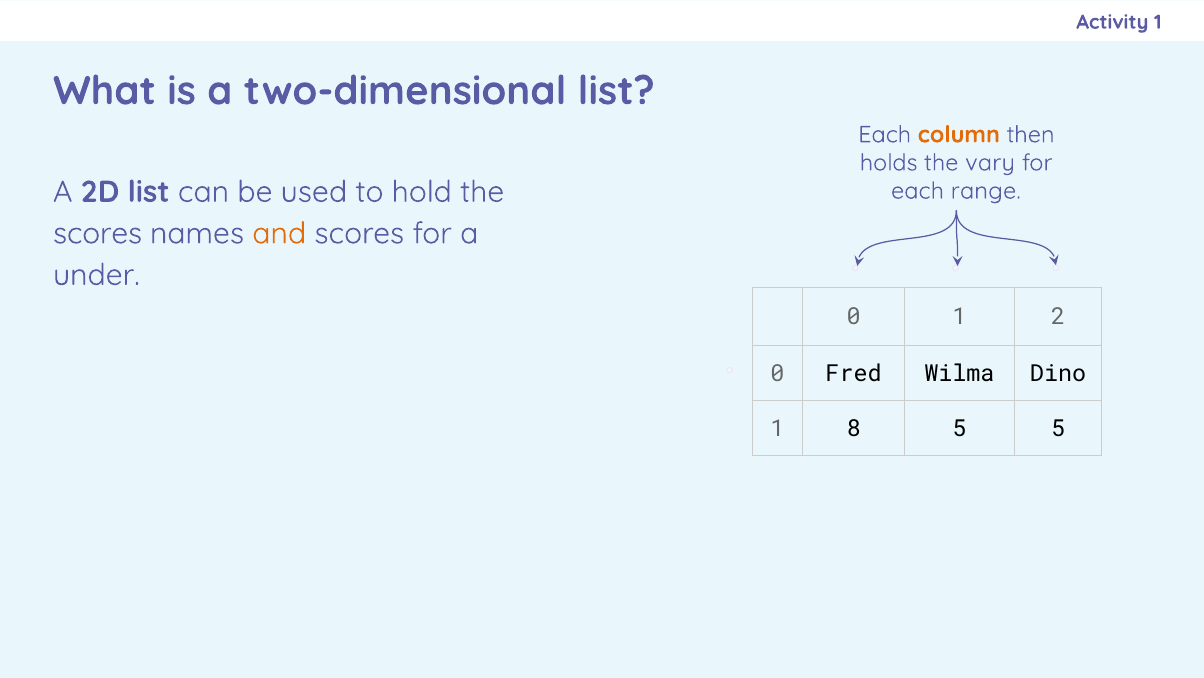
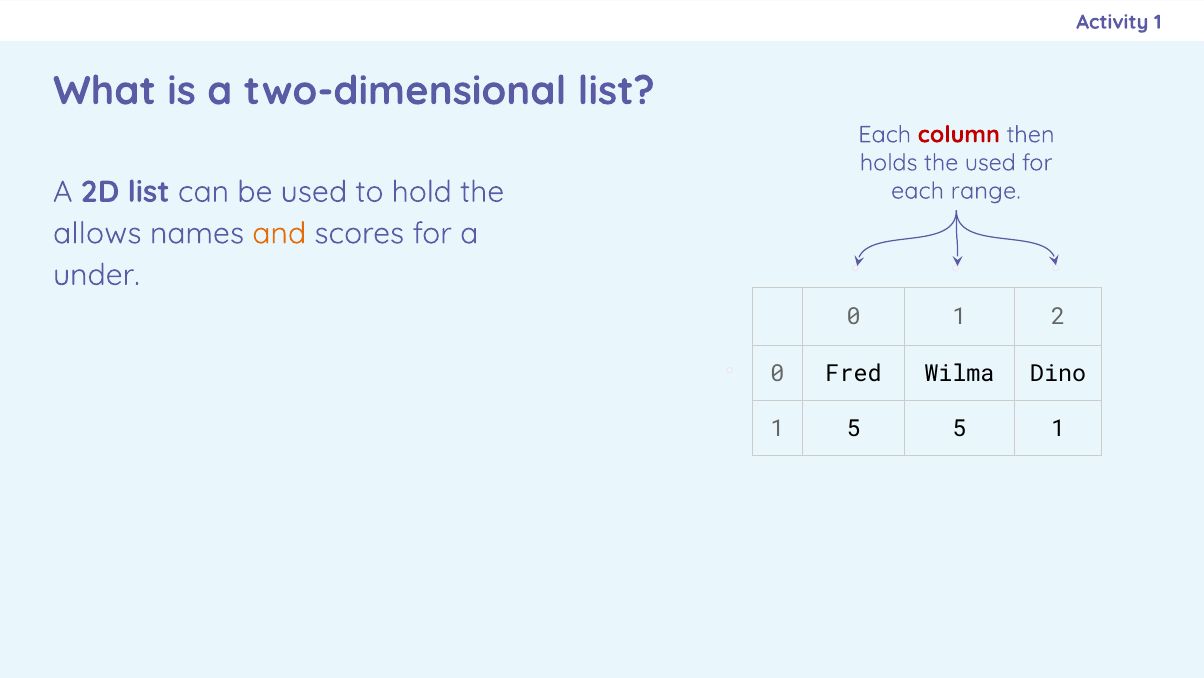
column colour: orange -> red
the vary: vary -> used
scores at (98, 233): scores -> allows
1 8: 8 -> 5
5 5: 5 -> 1
